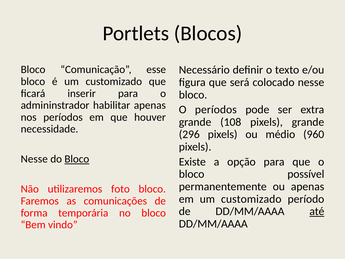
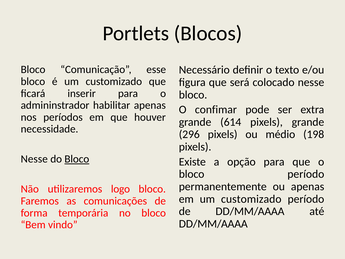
O períodos: períodos -> confimar
108: 108 -> 614
960: 960 -> 198
bloco possível: possível -> período
foto: foto -> logo
até underline: present -> none
